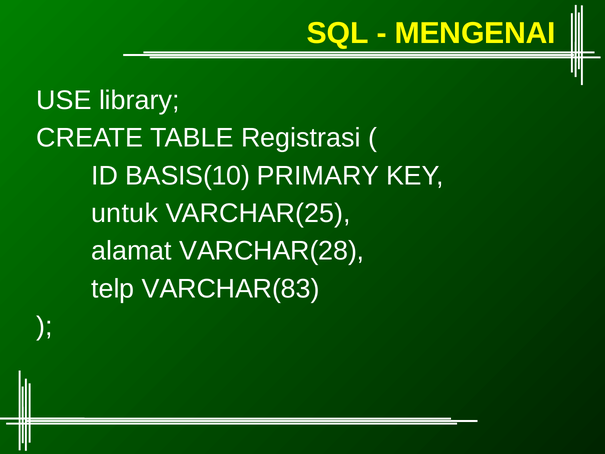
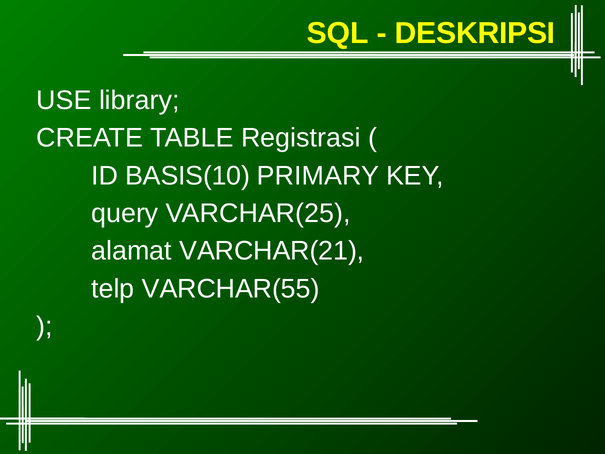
MENGENAI: MENGENAI -> DESKRIPSI
untuk: untuk -> query
VARCHAR(28: VARCHAR(28 -> VARCHAR(21
VARCHAR(83: VARCHAR(83 -> VARCHAR(55
